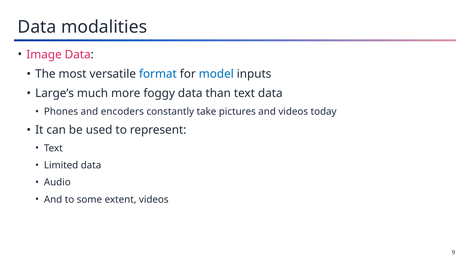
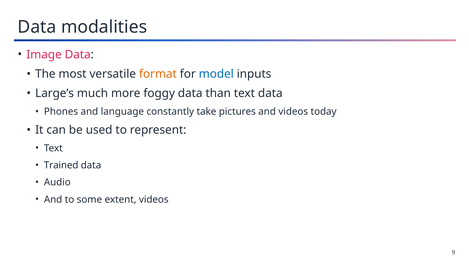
format colour: blue -> orange
encoders: encoders -> language
Limited: Limited -> Trained
